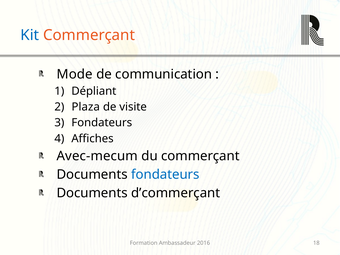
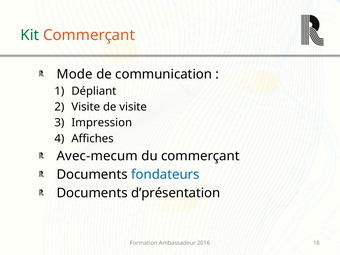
Kit colour: blue -> green
Plaza at (86, 107): Plaza -> Visite
Fondateurs at (102, 123): Fondateurs -> Impression
d’commerçant: d’commerçant -> d’présentation
